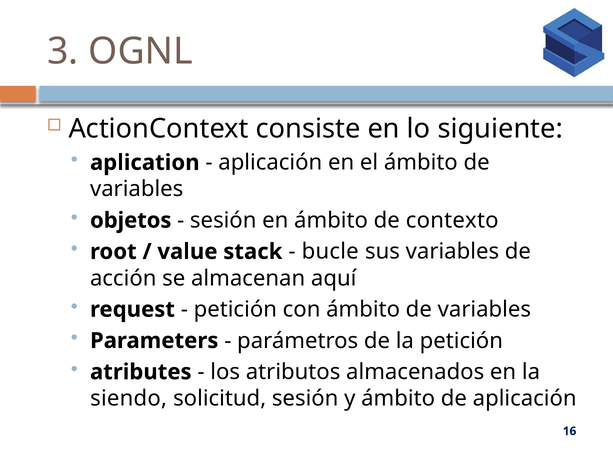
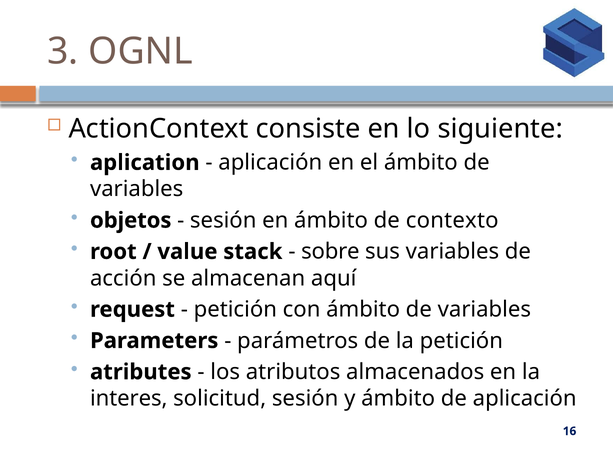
bucle: bucle -> sobre
siendo: siendo -> interes
